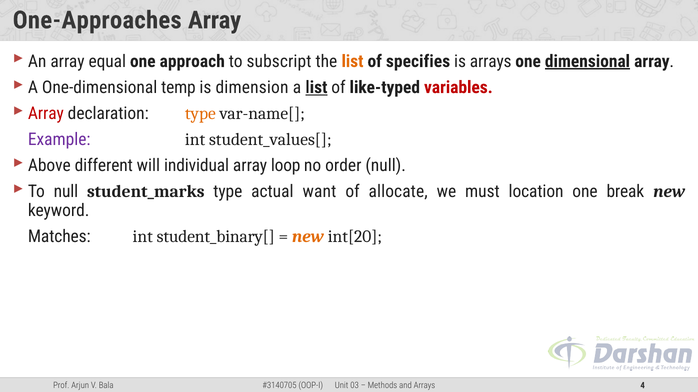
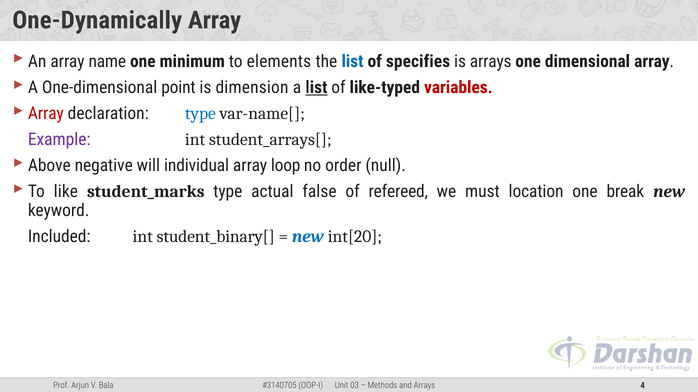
One-Approaches: One-Approaches -> One-Dynamically
equal: equal -> name
approach: approach -> minimum
subscript: subscript -> elements
list at (352, 61) colour: orange -> blue
dimensional underline: present -> none
temp: temp -> point
type at (200, 114) colour: orange -> blue
student_values[: student_values[ -> student_arrays[
different: different -> negative
To null: null -> like
want: want -> false
allocate: allocate -> refereed
Matches: Matches -> Included
new at (308, 237) colour: orange -> blue
